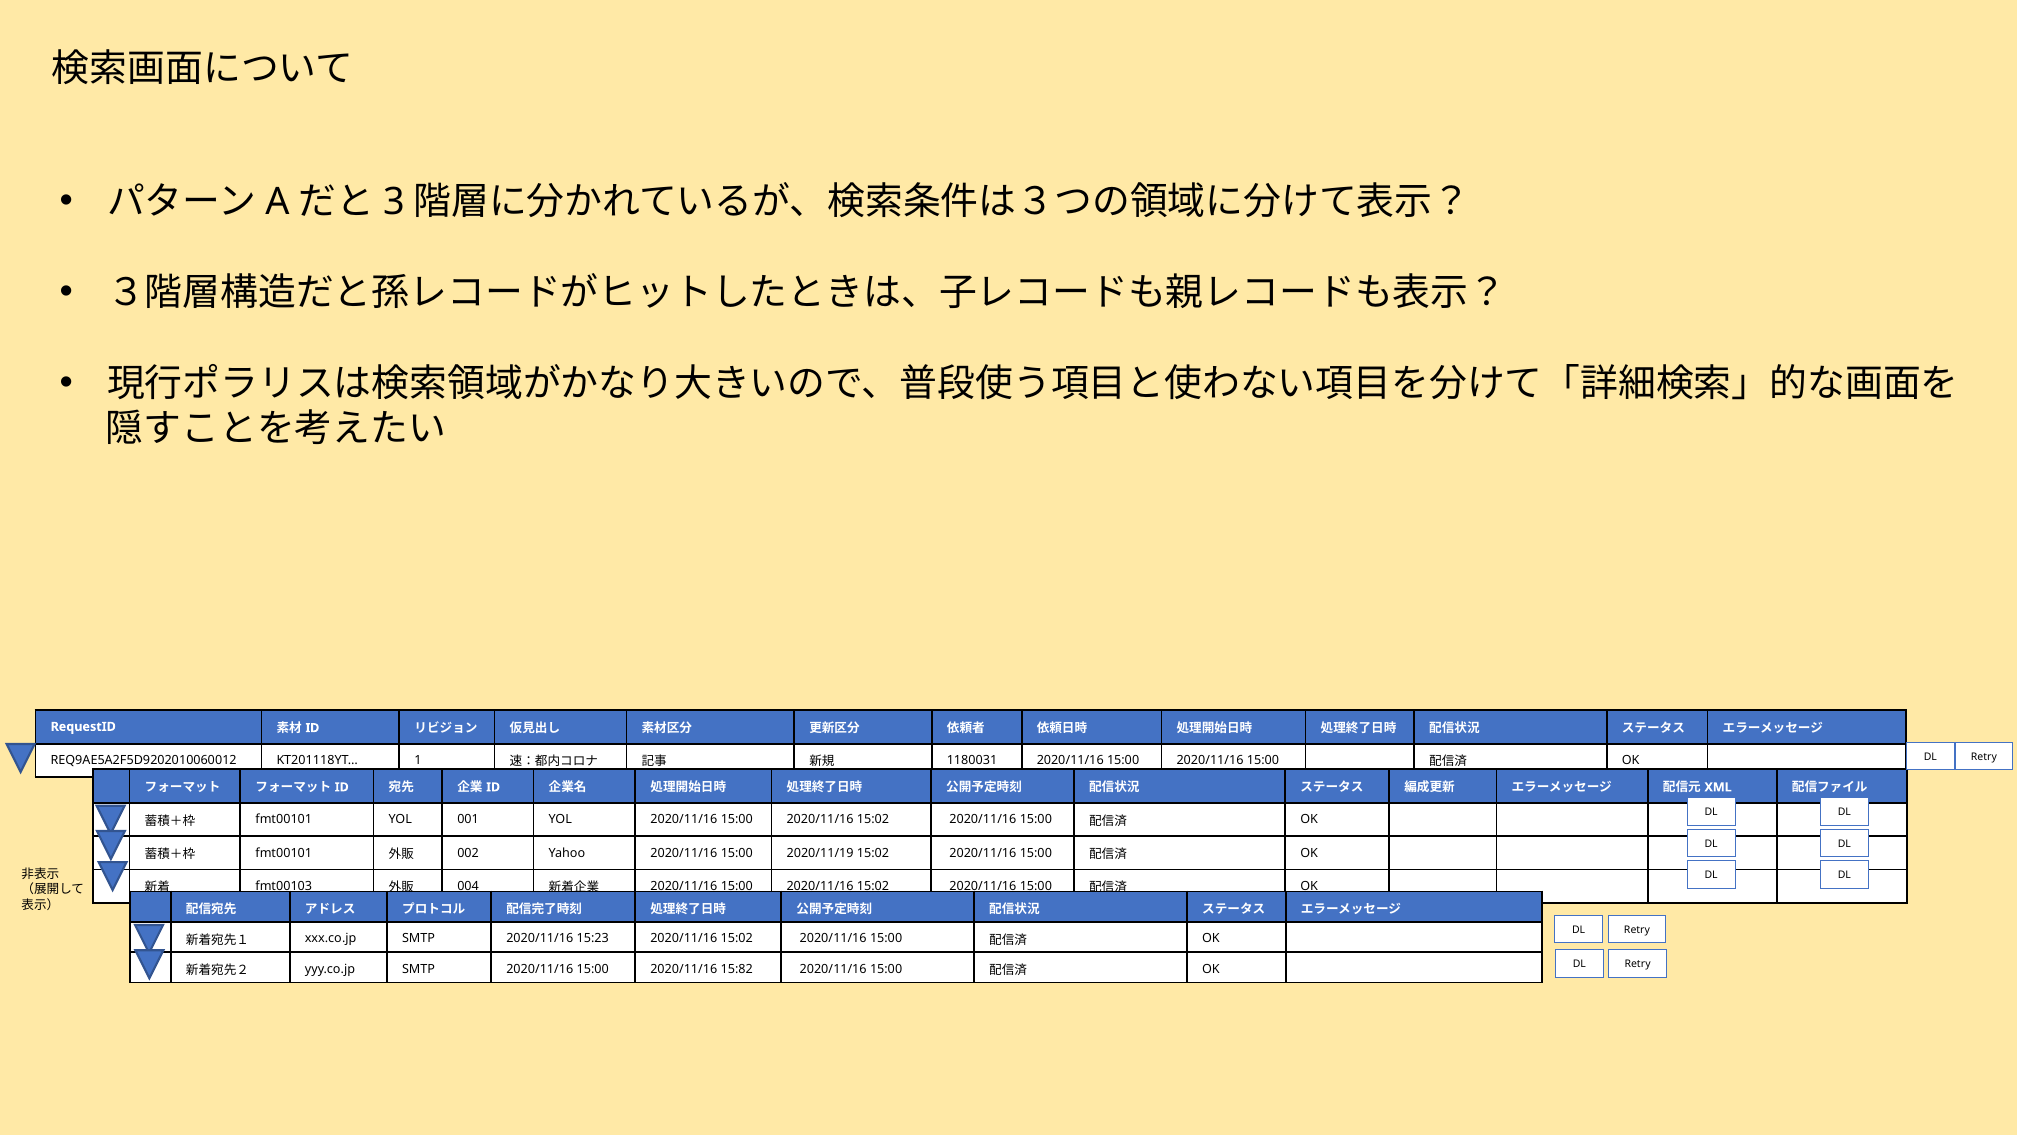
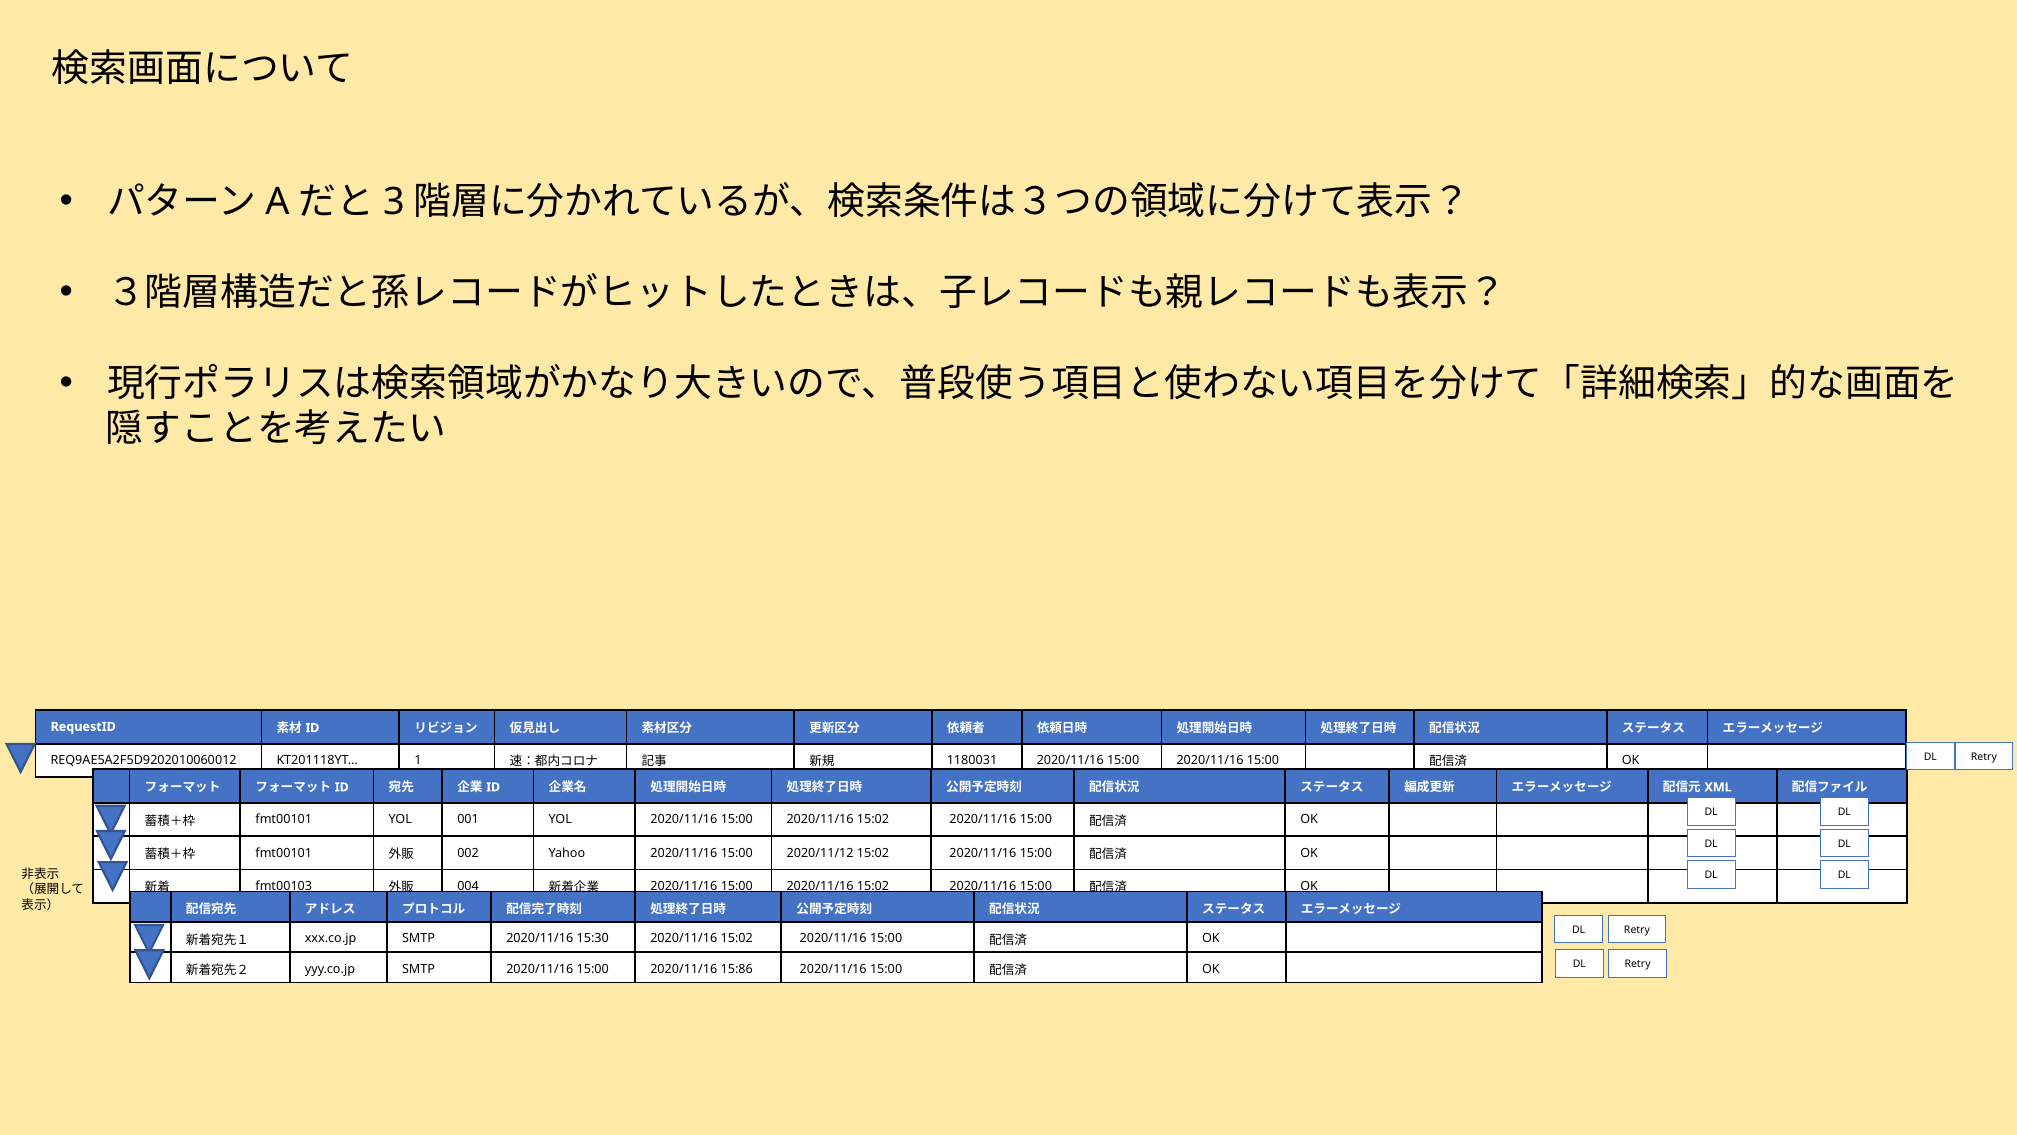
2020/11/19: 2020/11/19 -> 2020/11/12
15:23: 15:23 -> 15:30
15:82: 15:82 -> 15:86
